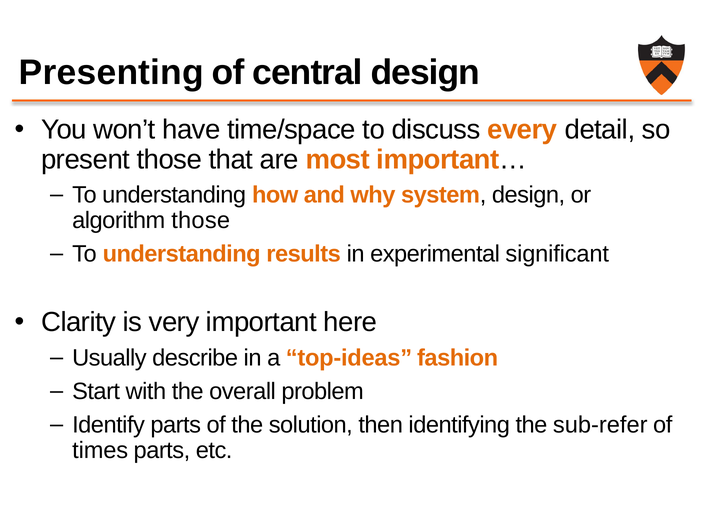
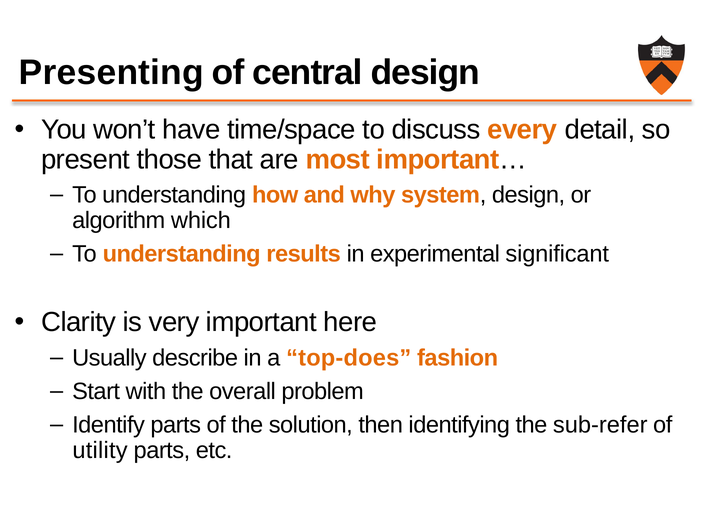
algorithm those: those -> which
top-ideas: top-ideas -> top-does
times: times -> utility
